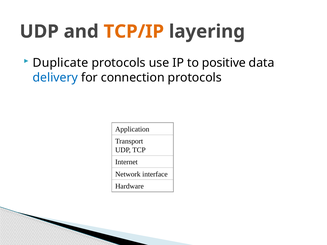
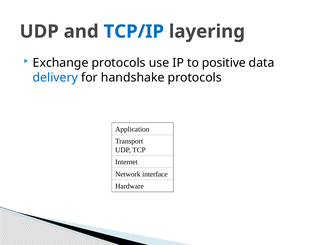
TCP/IP colour: orange -> blue
Duplicate: Duplicate -> Exchange
connection: connection -> handshake
